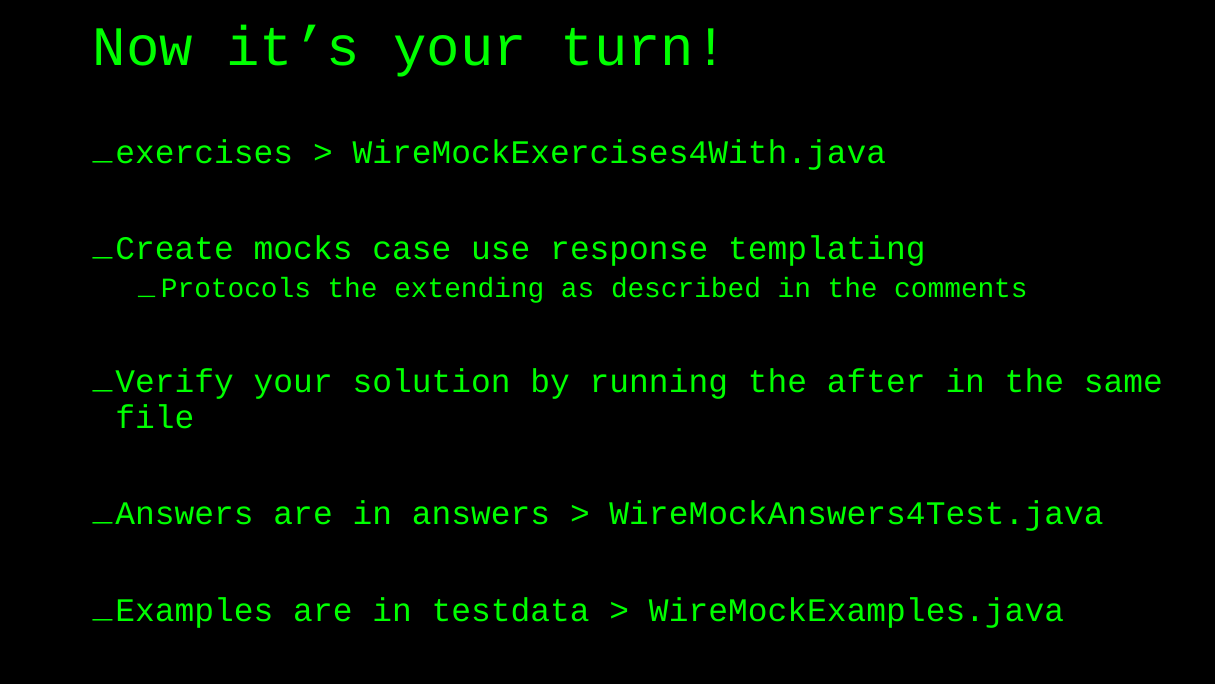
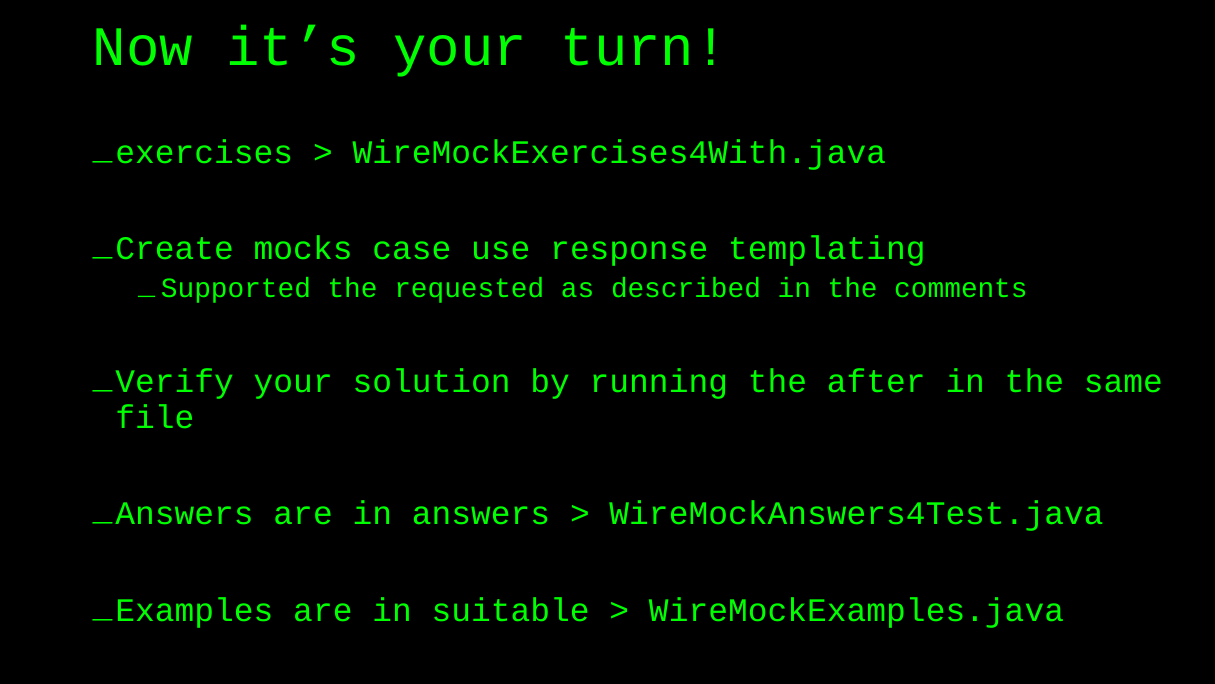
Protocols: Protocols -> Supported
extending: extending -> requested
testdata: testdata -> suitable
